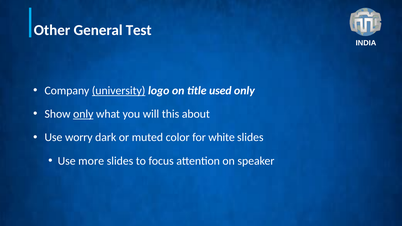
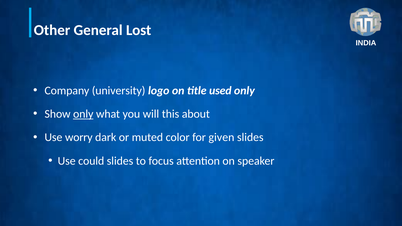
Test: Test -> Lost
university underline: present -> none
white: white -> given
more: more -> could
